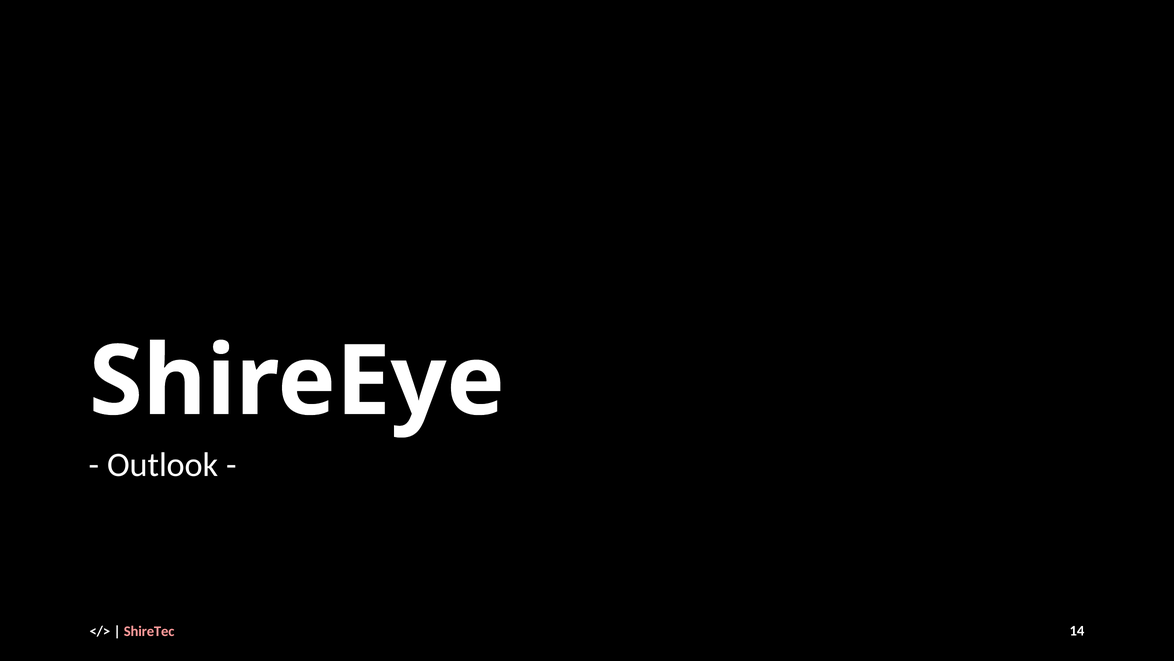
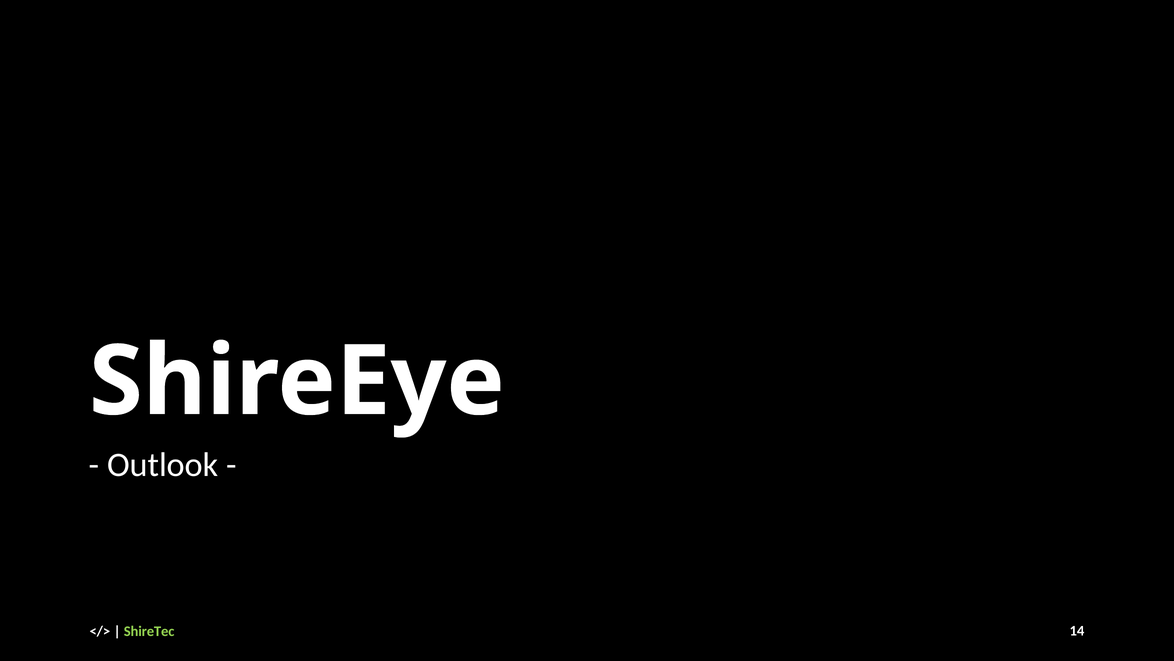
ShireTec colour: pink -> light green
